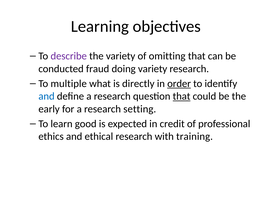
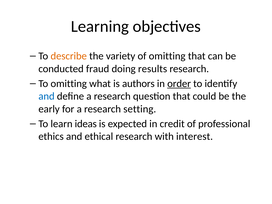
describe colour: purple -> orange
doing variety: variety -> results
To multiple: multiple -> omitting
directly: directly -> authors
that at (182, 96) underline: present -> none
good: good -> ideas
training: training -> interest
